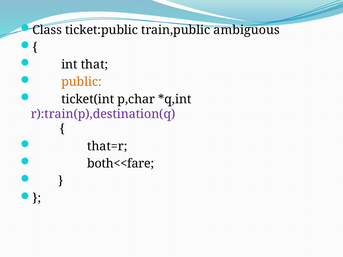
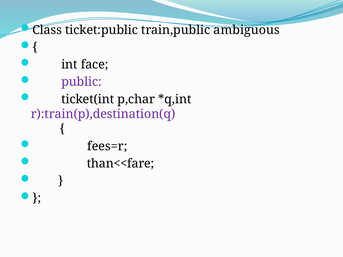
that: that -> face
public colour: orange -> purple
that=r: that=r -> fees=r
both<<fare: both<<fare -> than<<fare
